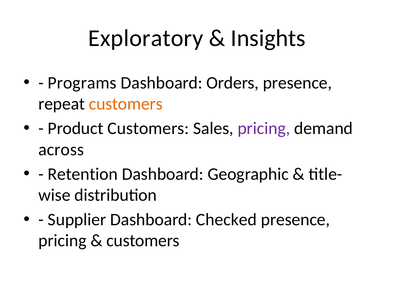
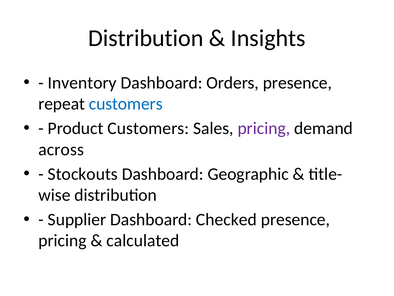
Exploratory at (146, 38): Exploratory -> Distribution
Programs: Programs -> Inventory
customers at (126, 104) colour: orange -> blue
Retention: Retention -> Stockouts
customers at (143, 240): customers -> calculated
